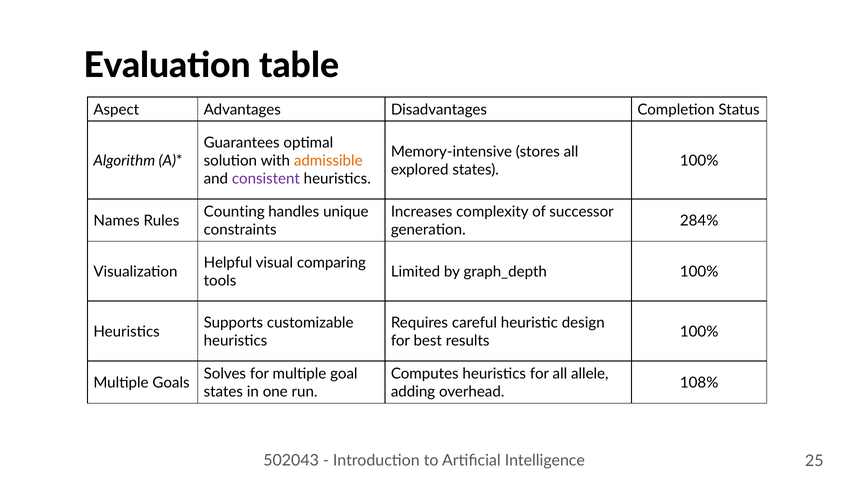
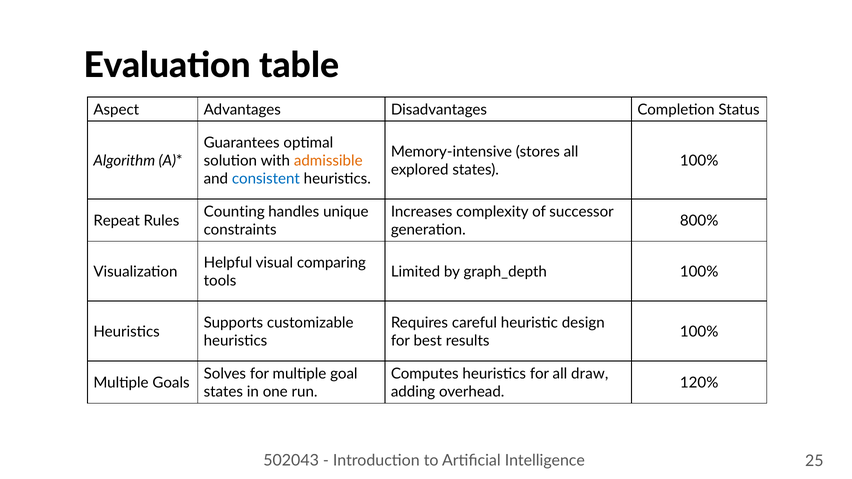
consistent colour: purple -> blue
Names: Names -> Repeat
284%: 284% -> 800%
allele: allele -> draw
108%: 108% -> 120%
